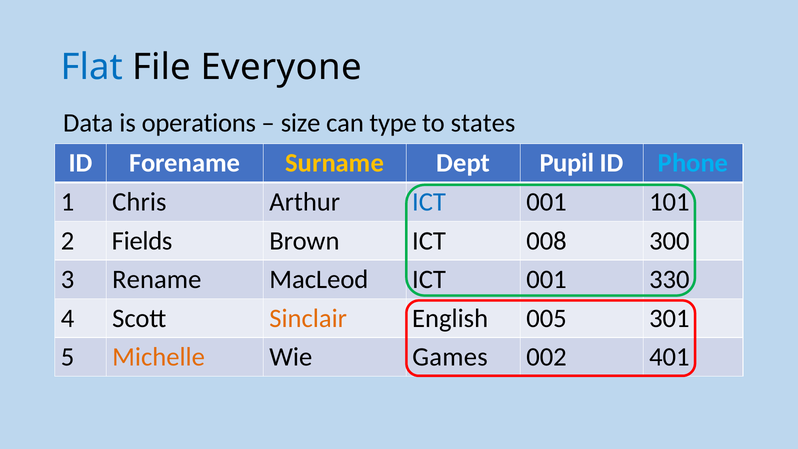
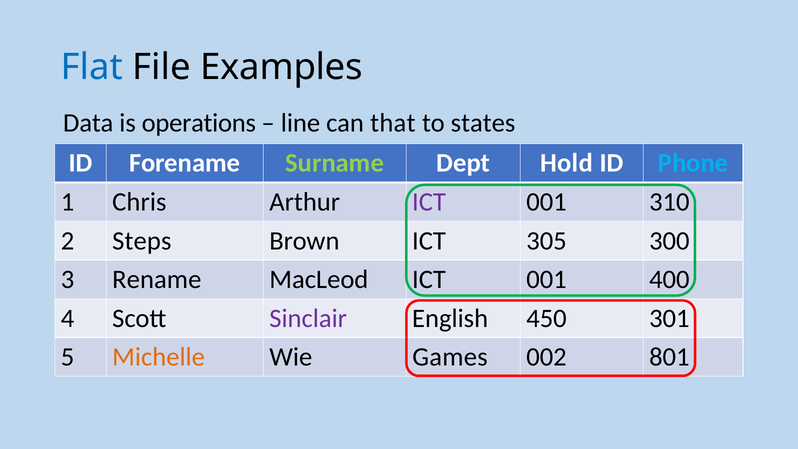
Everyone: Everyone -> Examples
size: size -> line
type: type -> that
Surname colour: yellow -> light green
Pupil: Pupil -> Hold
ICT at (429, 202) colour: blue -> purple
101: 101 -> 310
Fields: Fields -> Steps
008: 008 -> 305
330: 330 -> 400
Sinclair colour: orange -> purple
005: 005 -> 450
401: 401 -> 801
